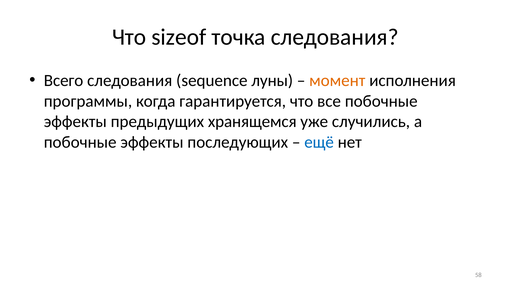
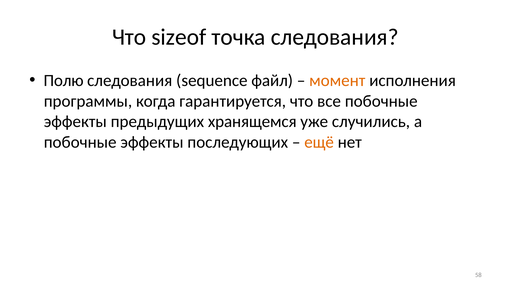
Всего: Всего -> Полю
луны: луны -> файл
ещё colour: blue -> orange
